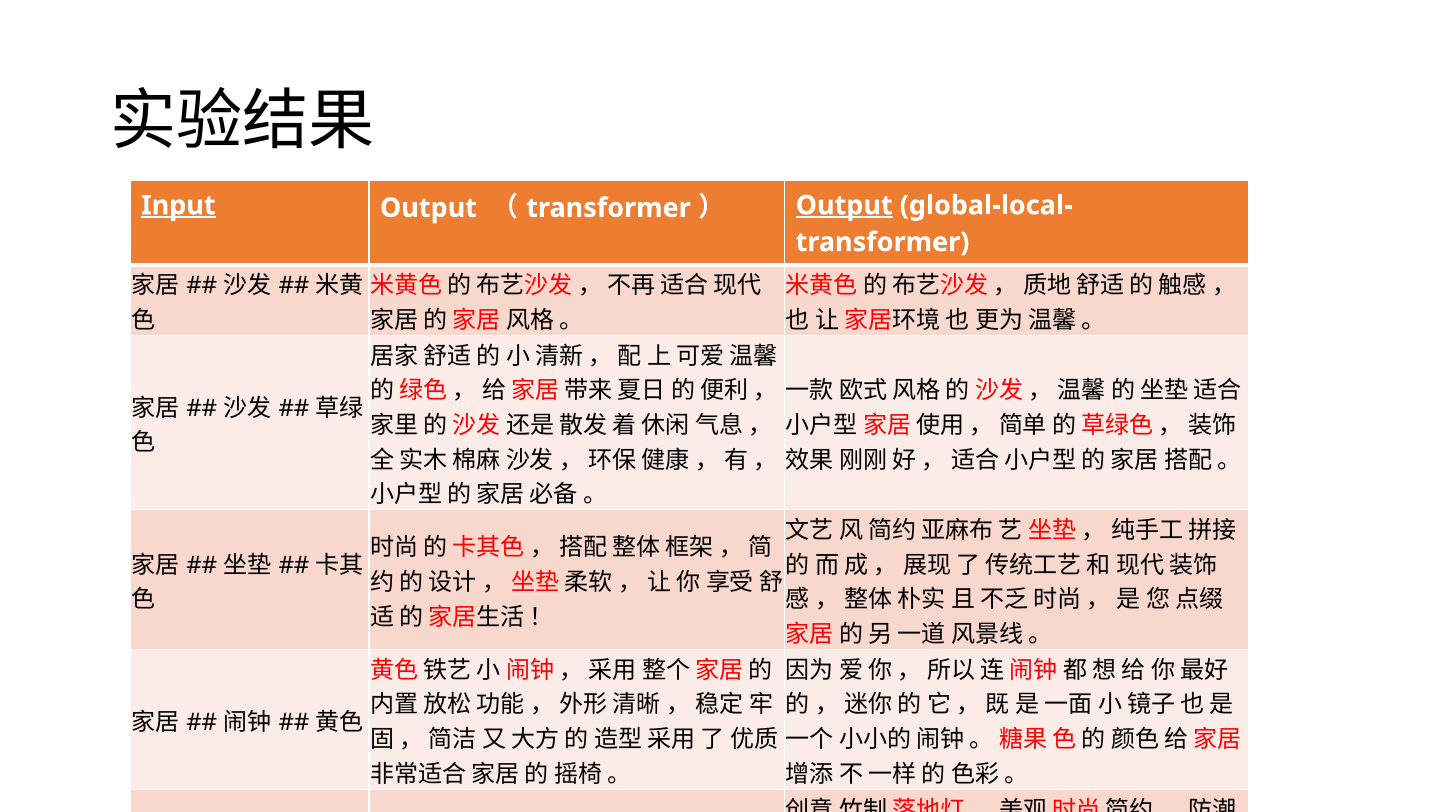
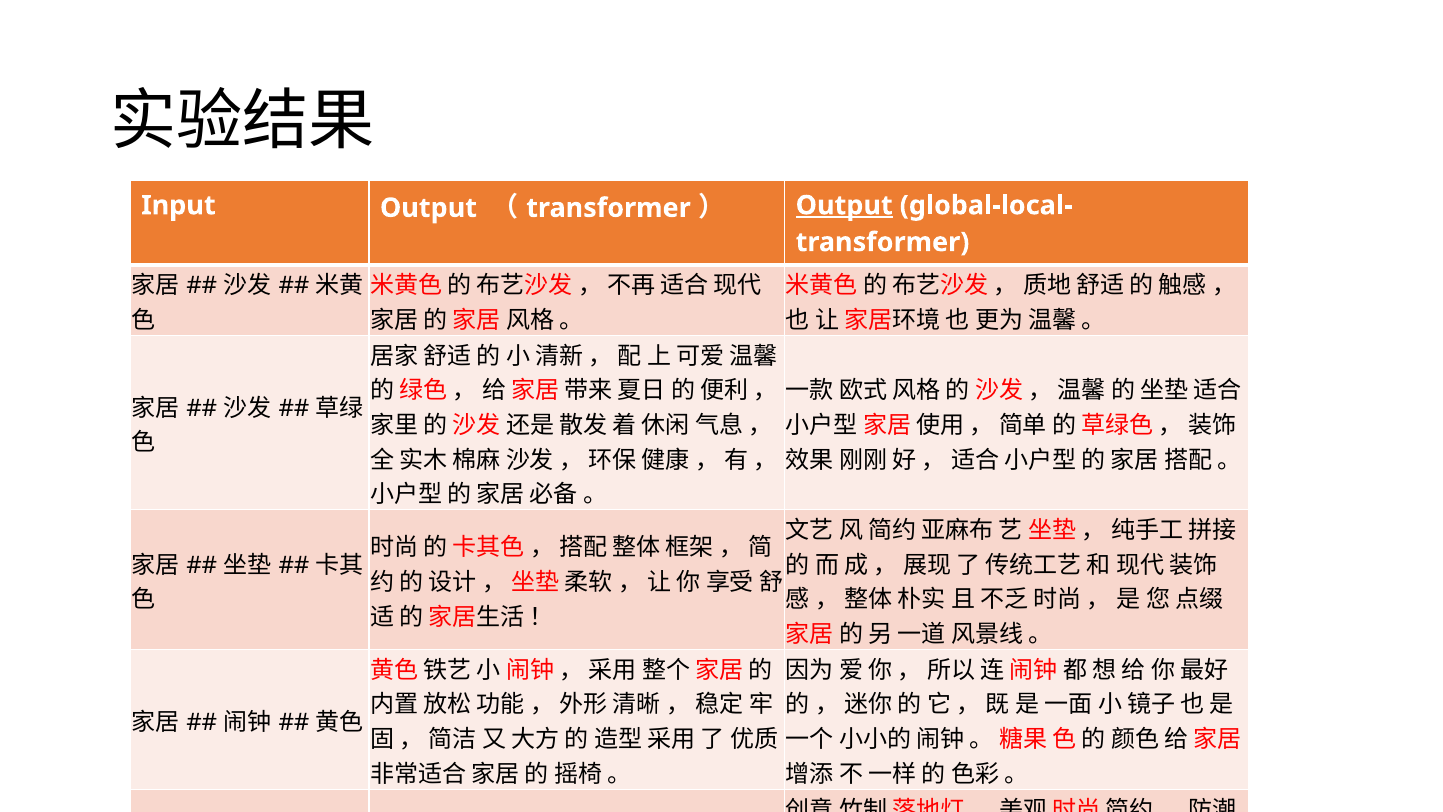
Input underline: present -> none
